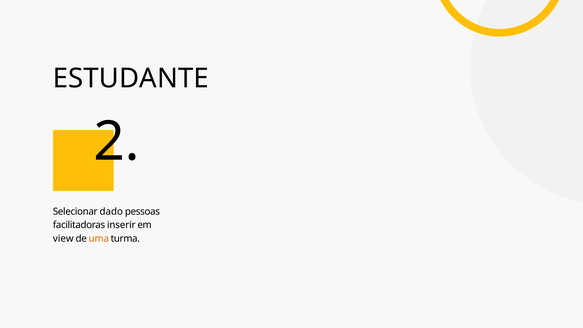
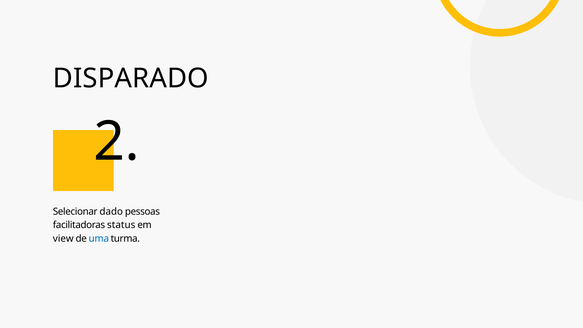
ESTUDANTE: ESTUDANTE -> DISPARADO
inserir: inserir -> status
uma colour: orange -> blue
